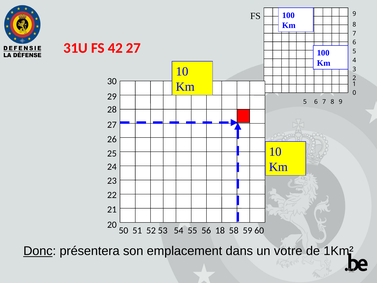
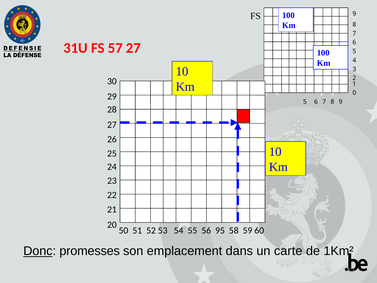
42: 42 -> 57
18: 18 -> 95
présentera: présentera -> promesses
votre: votre -> carte
